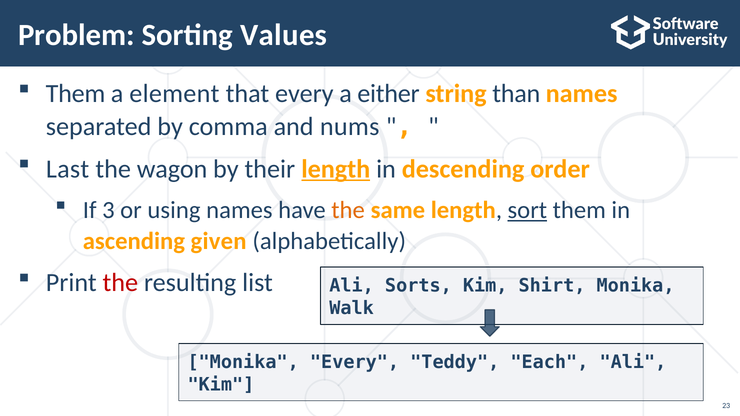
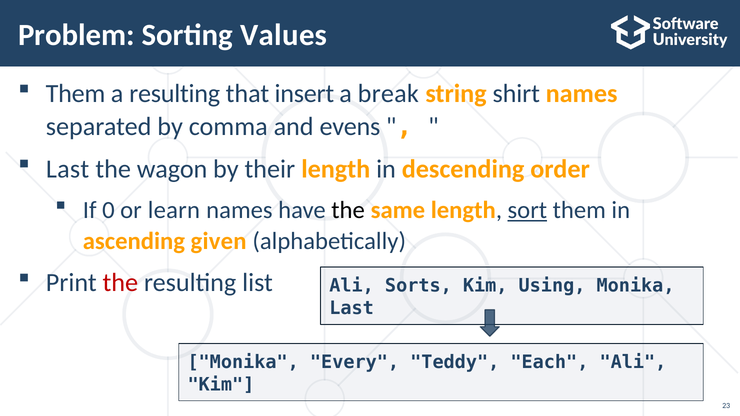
a element: element -> resulting
that every: every -> insert
either: either -> break
than: than -> shirt
nums: nums -> evens
length at (336, 169) underline: present -> none
3: 3 -> 0
using: using -> learn
the at (348, 210) colour: orange -> black
Shirt: Shirt -> Using
Walk at (352, 308): Walk -> Last
